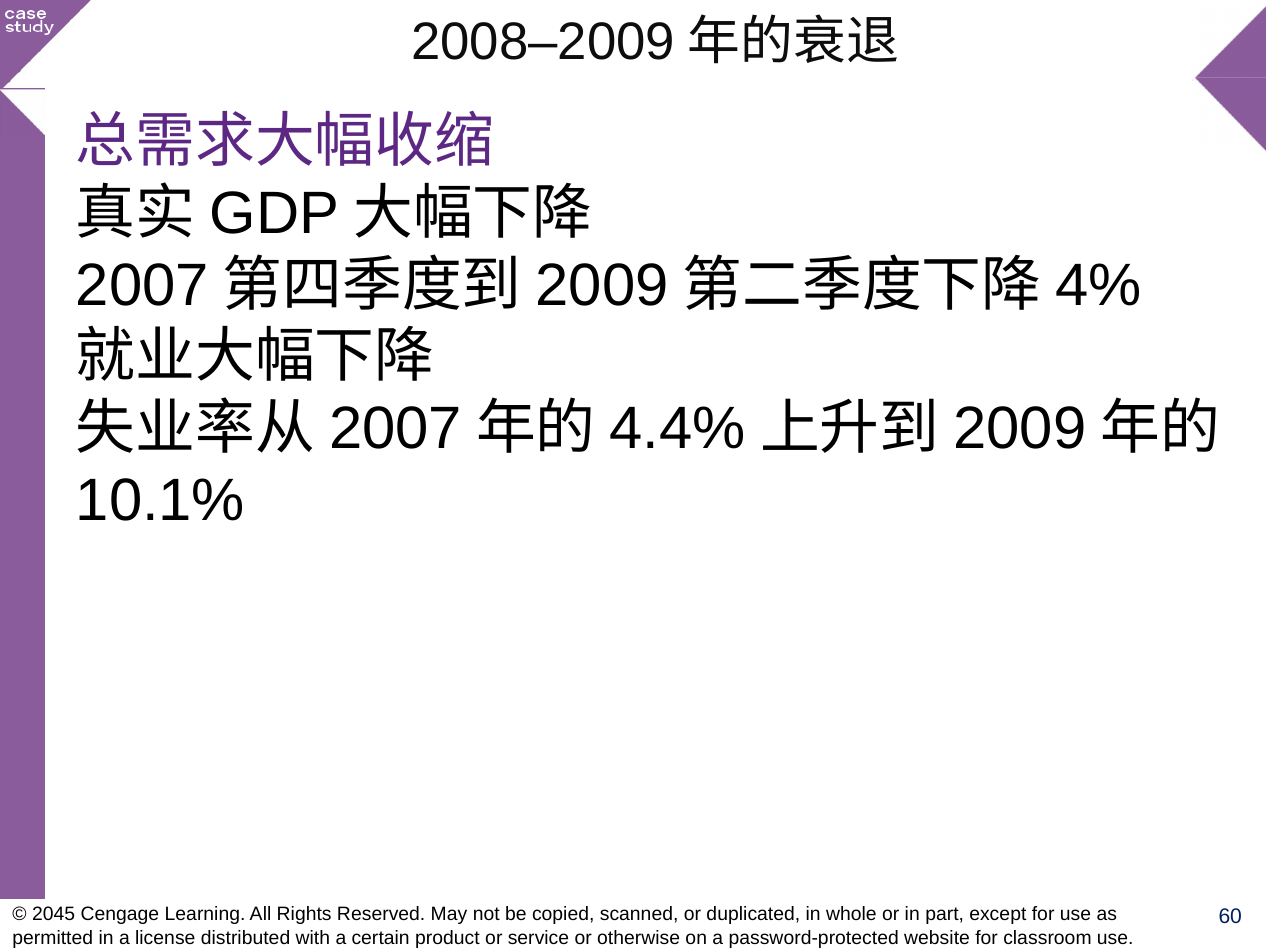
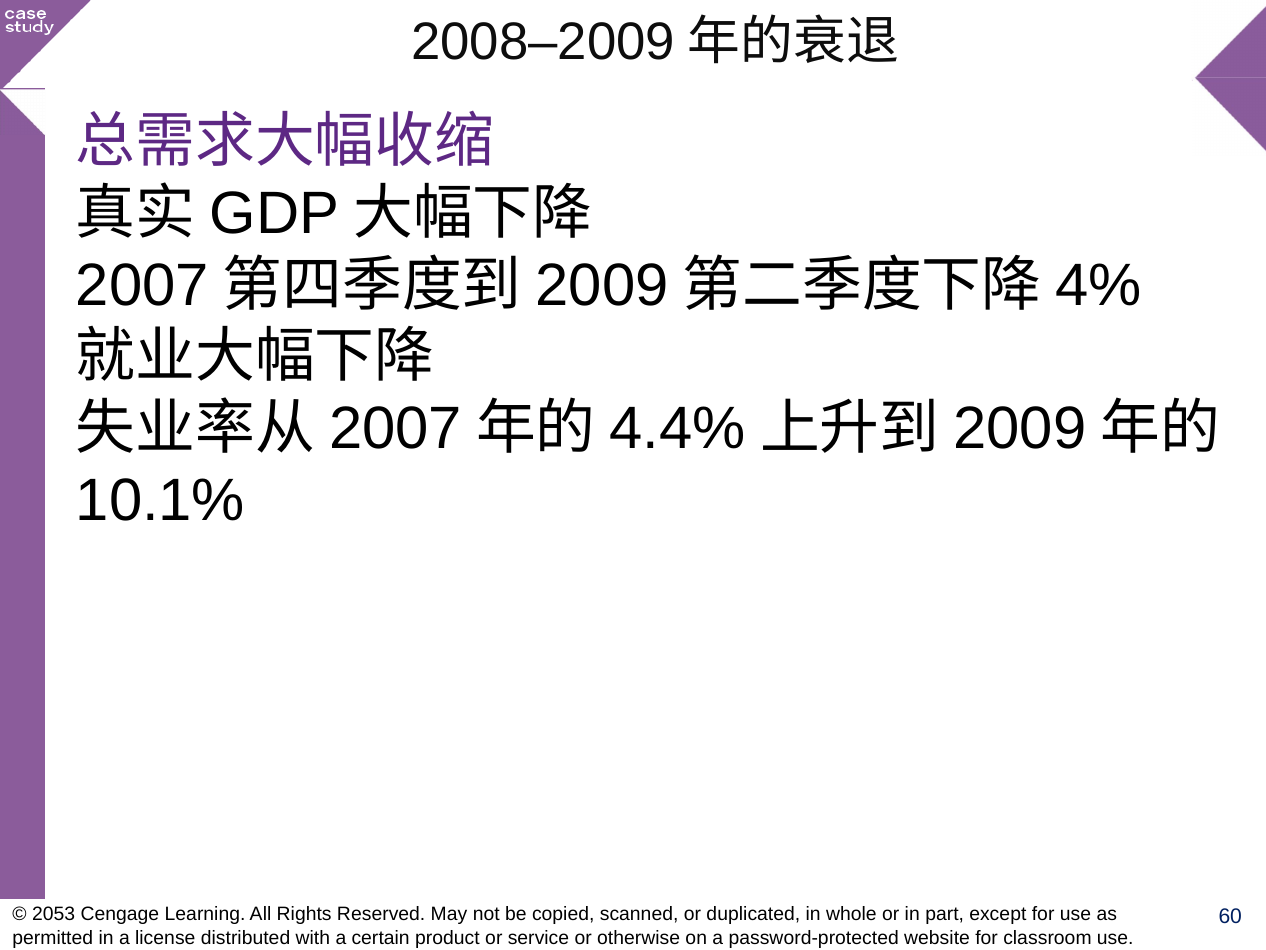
2045: 2045 -> 2053
